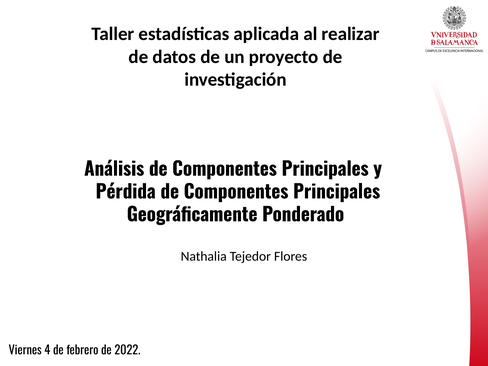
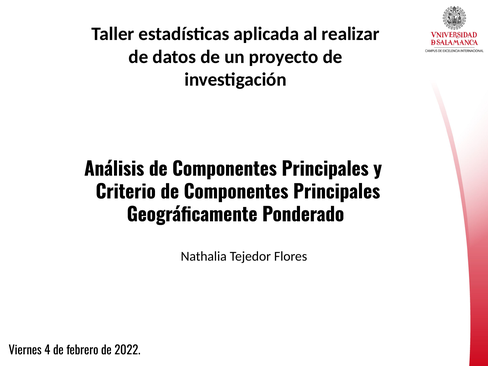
Pérdida: Pérdida -> Criterio
